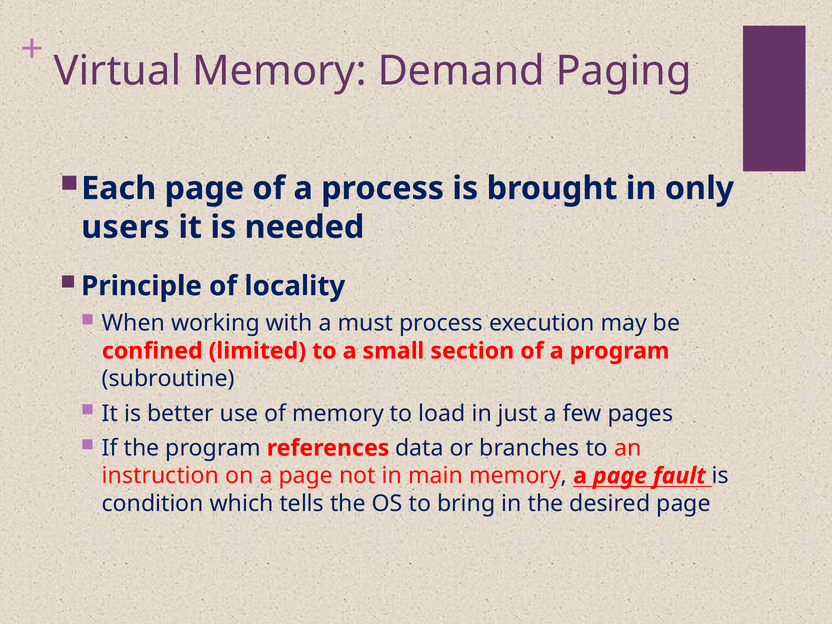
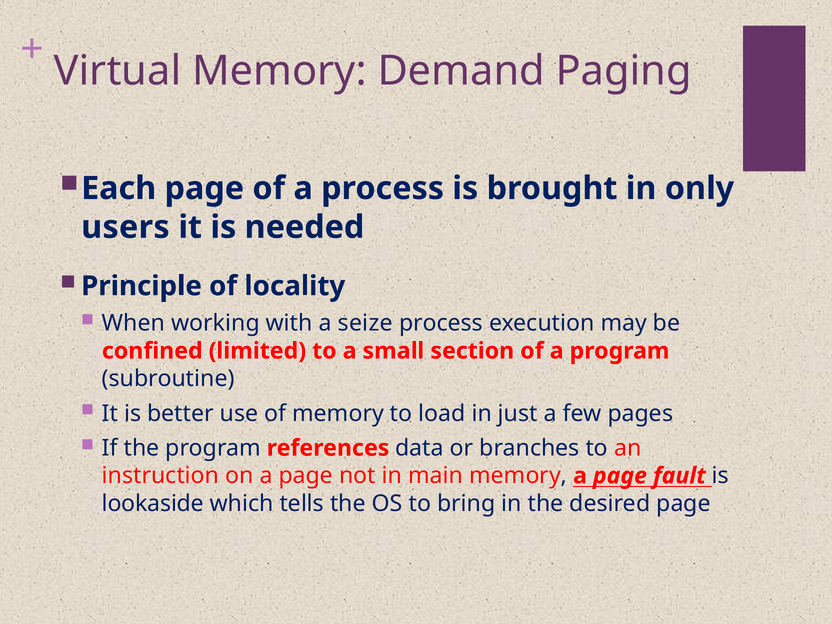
must: must -> seize
condition: condition -> lookaside
